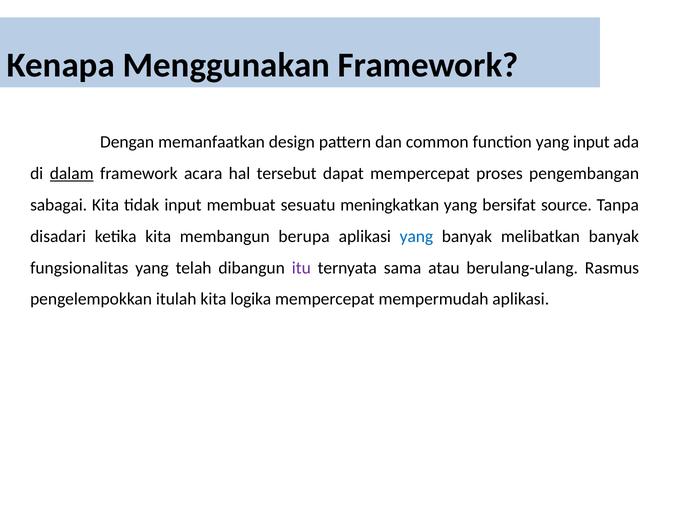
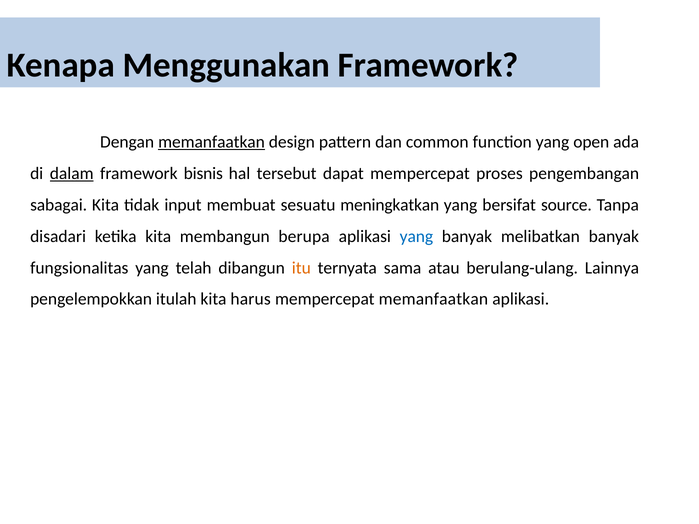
memanfaatkan at (211, 142) underline: none -> present
yang input: input -> open
acara: acara -> bisnis
itu colour: purple -> orange
Rasmus: Rasmus -> Lainnya
logika: logika -> harus
mempercepat mempermudah: mempermudah -> memanfaatkan
